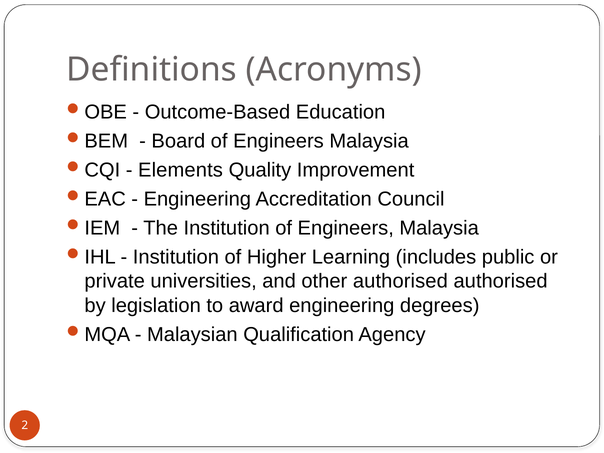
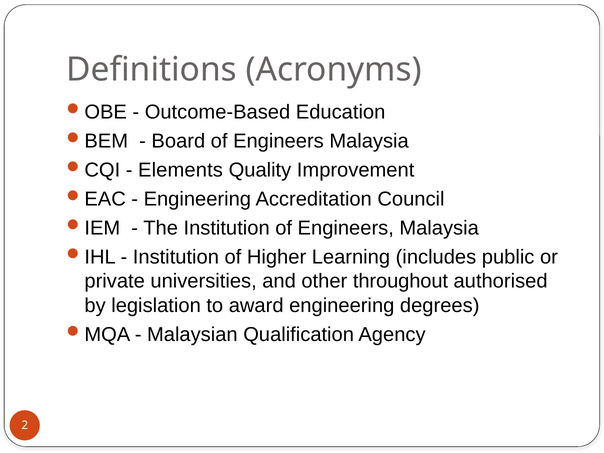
other authorised: authorised -> throughout
